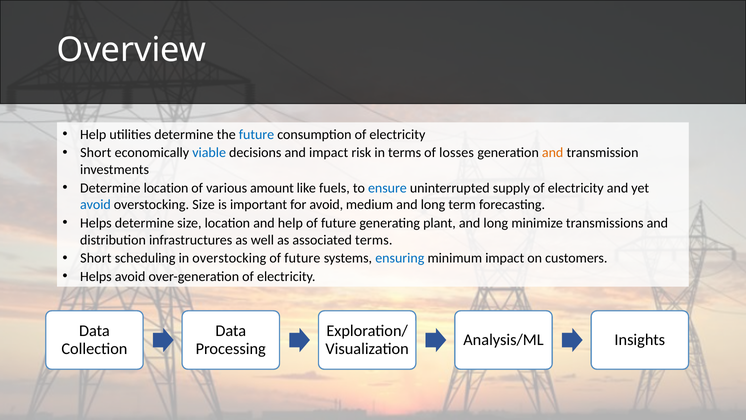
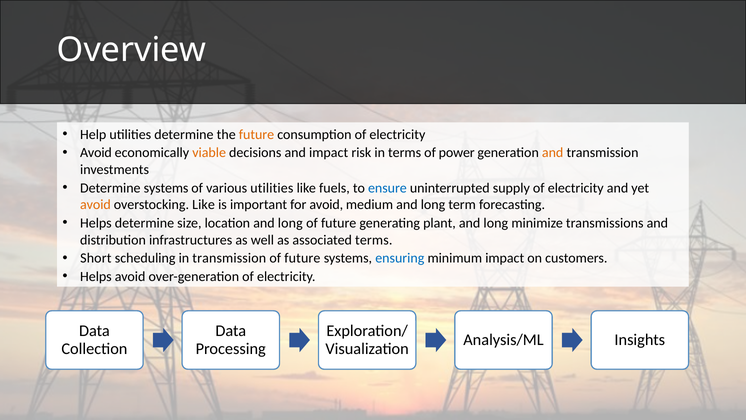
future at (256, 134) colour: blue -> orange
Short at (96, 153): Short -> Avoid
viable colour: blue -> orange
losses: losses -> power
Determine location: location -> systems
various amount: amount -> utilities
avoid at (95, 205) colour: blue -> orange
overstocking Size: Size -> Like
location and help: help -> long
in overstocking: overstocking -> transmission
